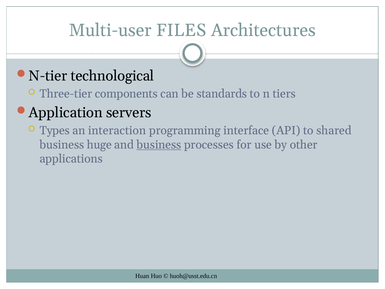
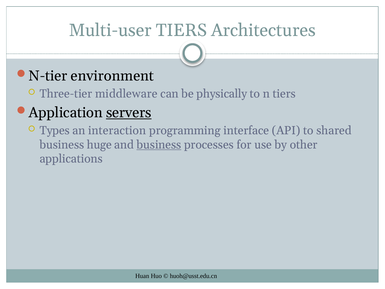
Multi-user FILES: FILES -> TIERS
technological: technological -> environment
components: components -> middleware
standards: standards -> physically
servers underline: none -> present
